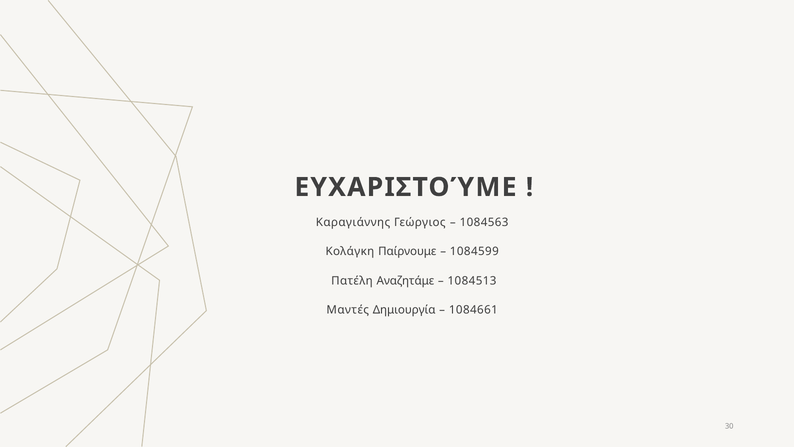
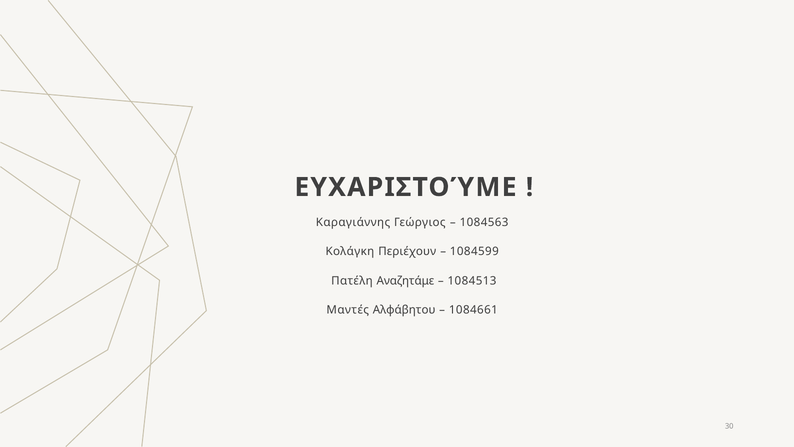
Παίρνουμε: Παίρνουμε -> Περιέχουν
Δημιουργία: Δημιουργία -> Αλφάβητου
